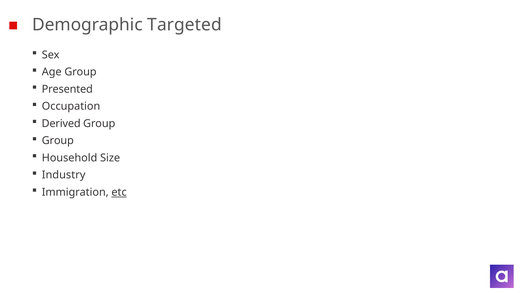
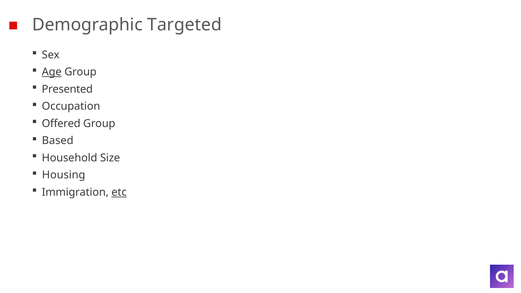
Age underline: none -> present
Derived: Derived -> Offered
Group at (58, 141): Group -> Based
Industry: Industry -> Housing
